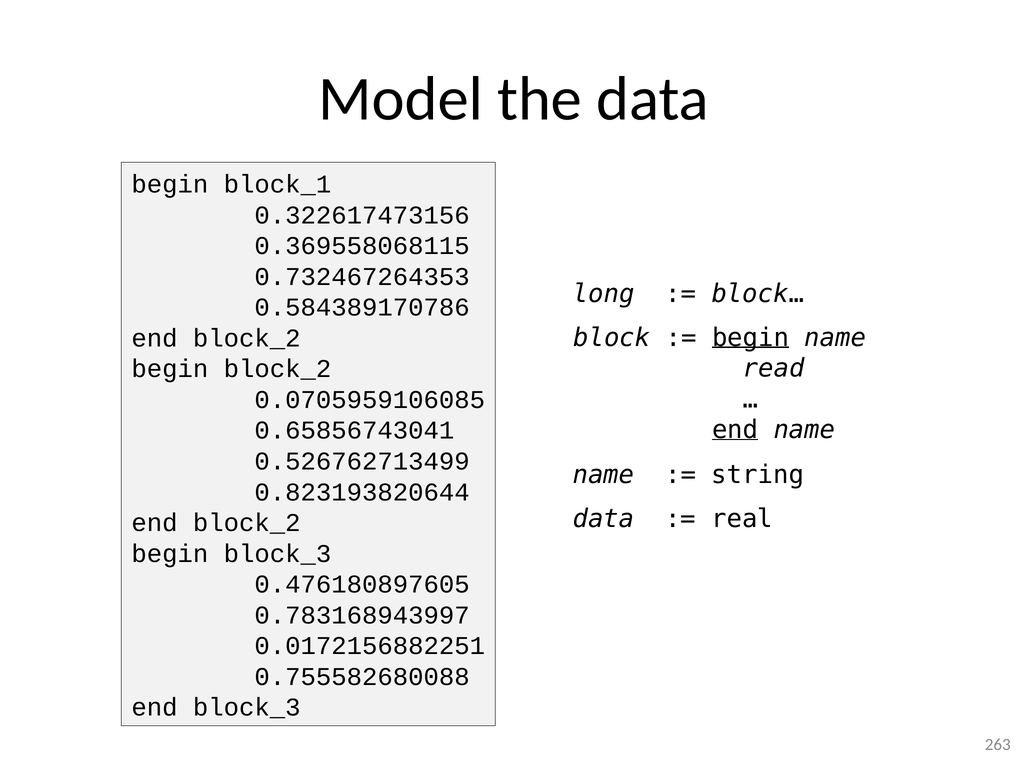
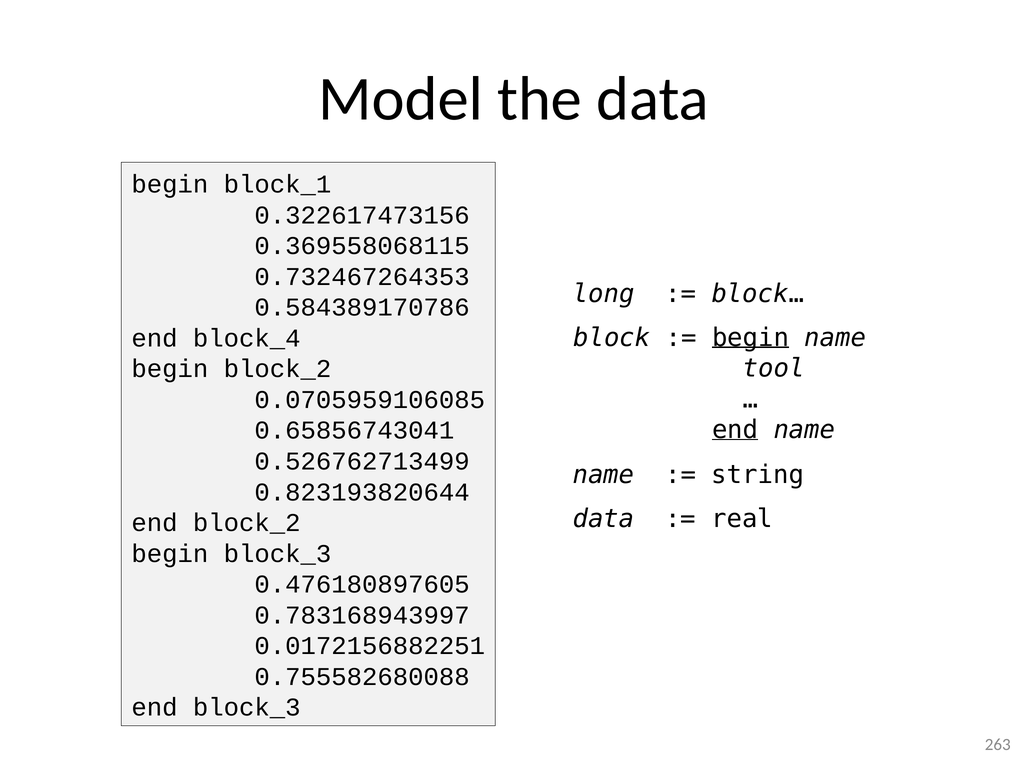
block_2 at (247, 338): block_2 -> block_4
read: read -> tool
